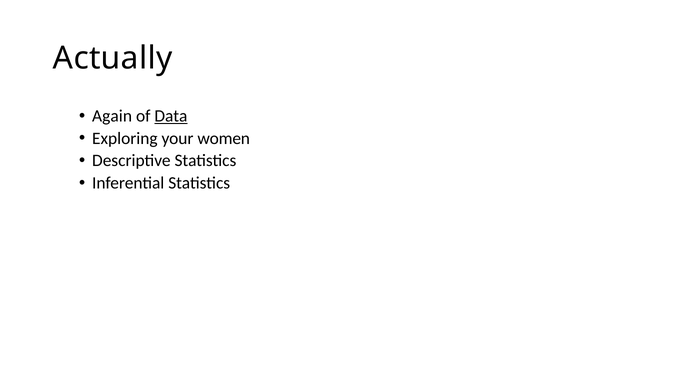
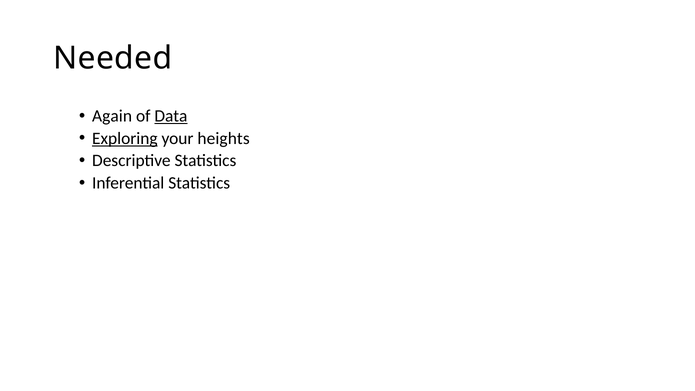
Actually: Actually -> Needed
Exploring underline: none -> present
women: women -> heights
